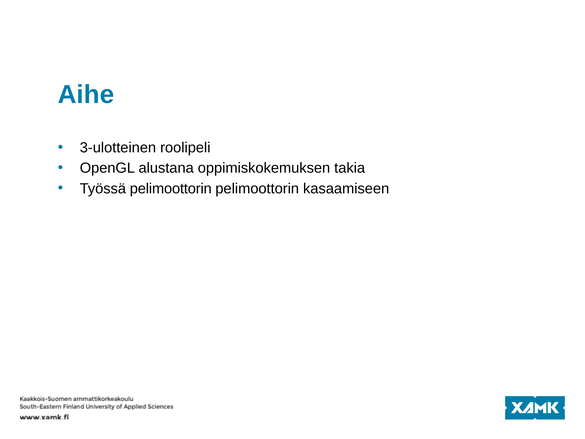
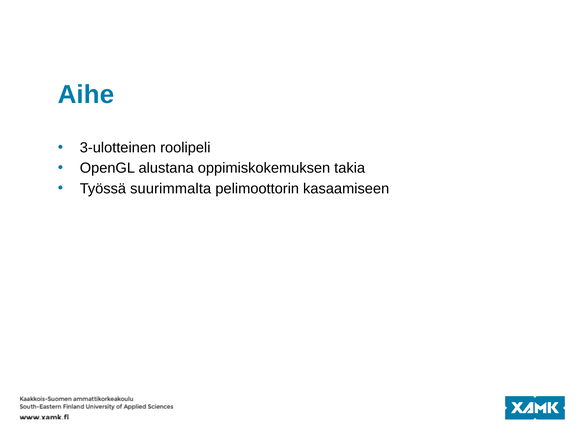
Työssä pelimoottorin: pelimoottorin -> suurimmalta
